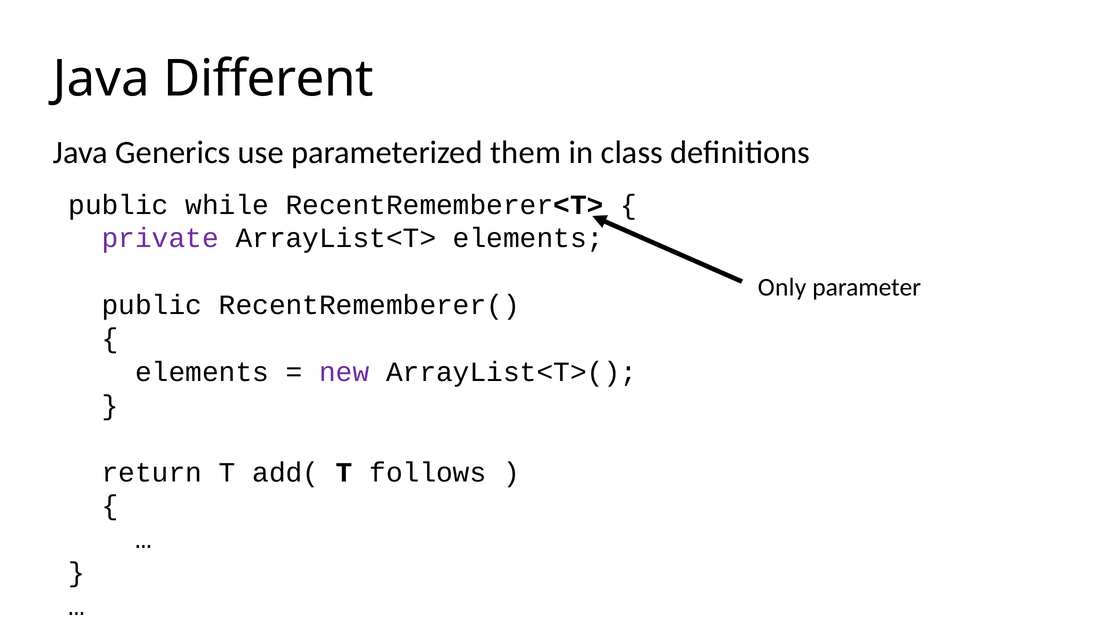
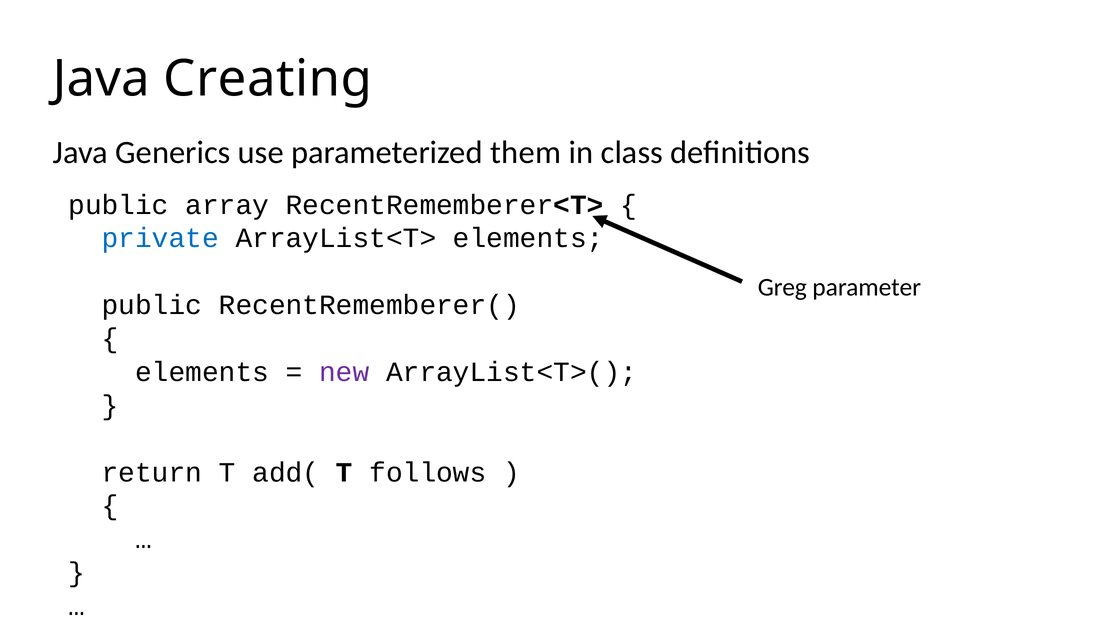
Different: Different -> Creating
while: while -> array
private colour: purple -> blue
Only: Only -> Greg
